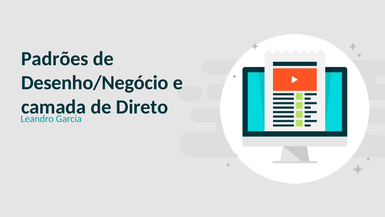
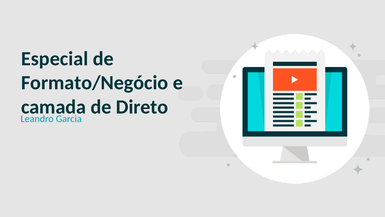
Padrões: Padrões -> Especial
Desenho/Negócio: Desenho/Negócio -> Formato/Negócio
